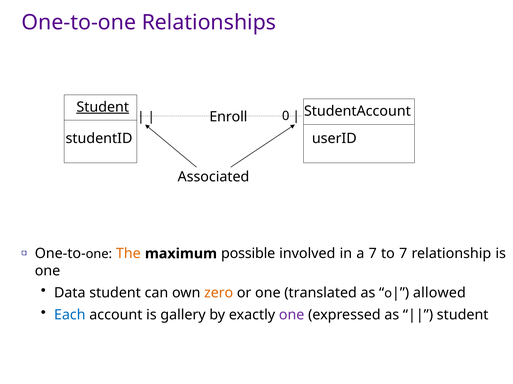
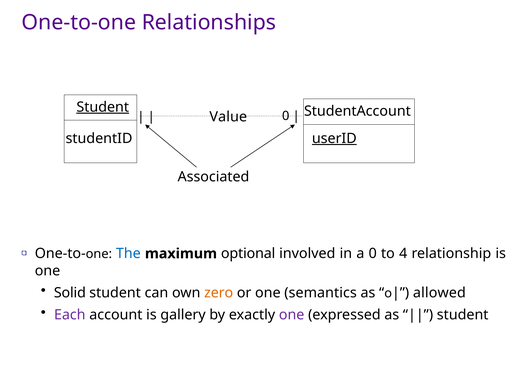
Enroll: Enroll -> Value
userID underline: none -> present
The colour: orange -> blue
possible: possible -> optional
a 7: 7 -> 0
to 7: 7 -> 4
Data: Data -> Solid
translated: translated -> semantics
Each colour: blue -> purple
